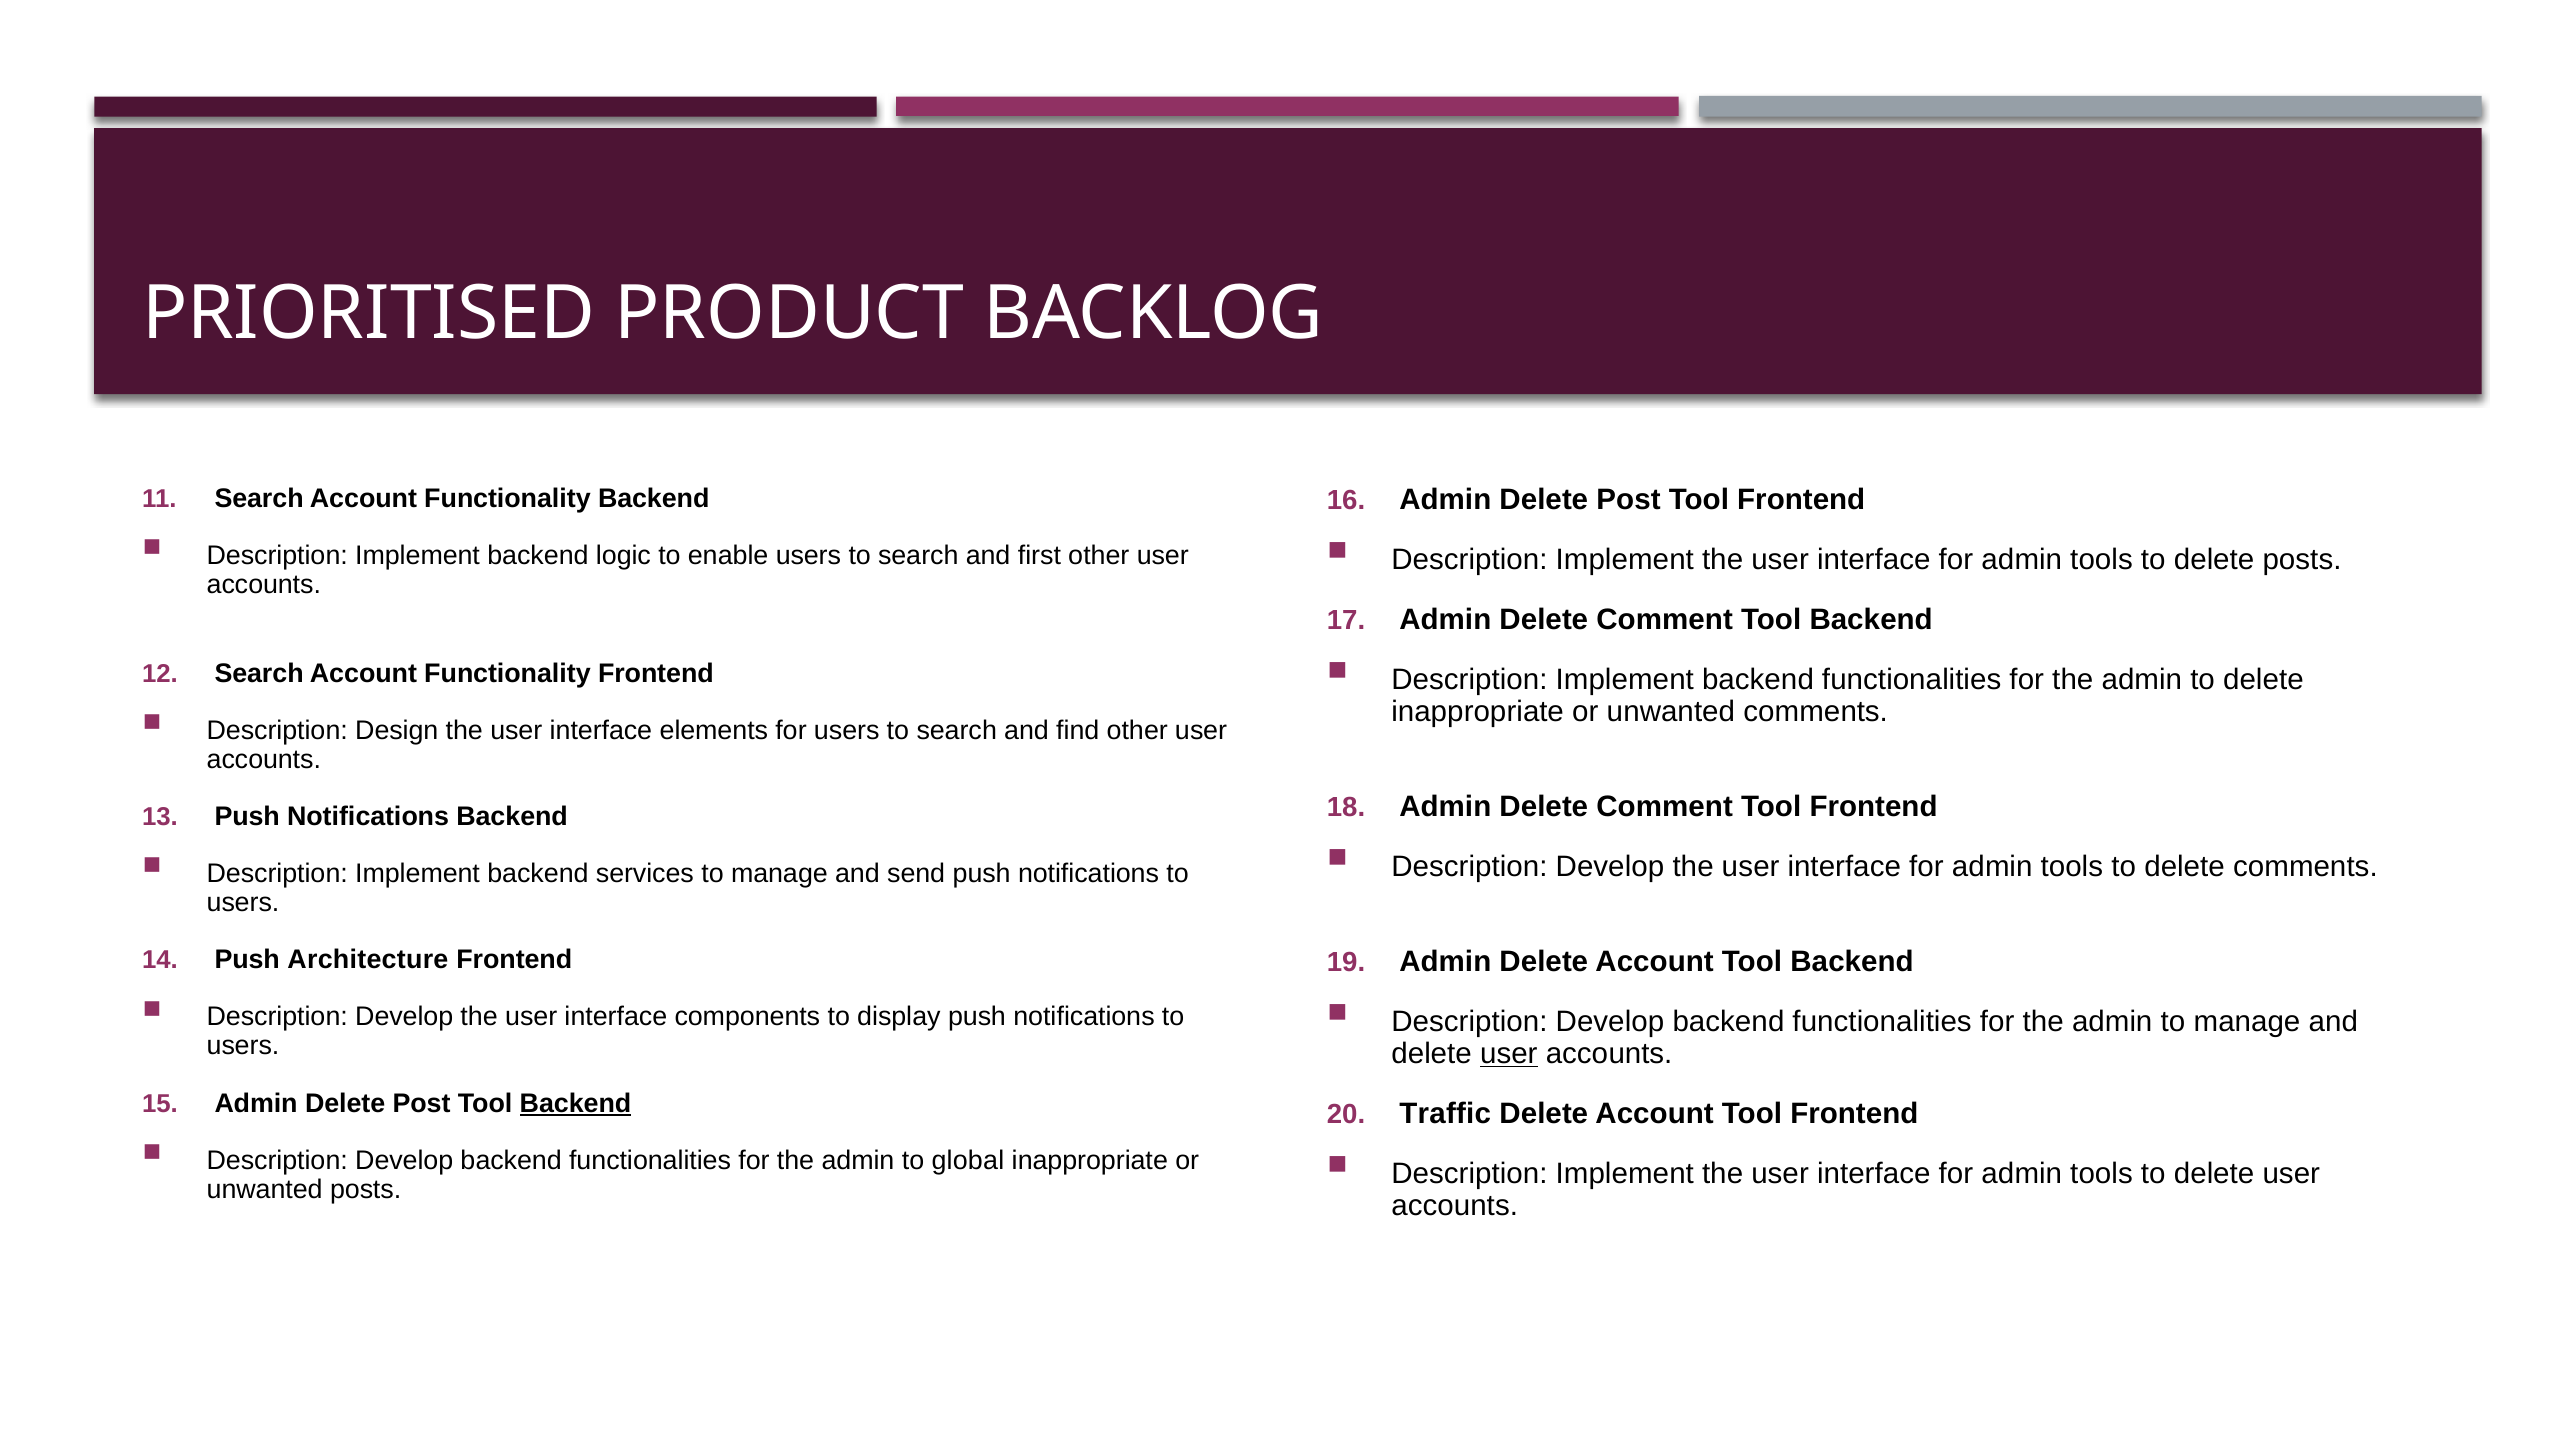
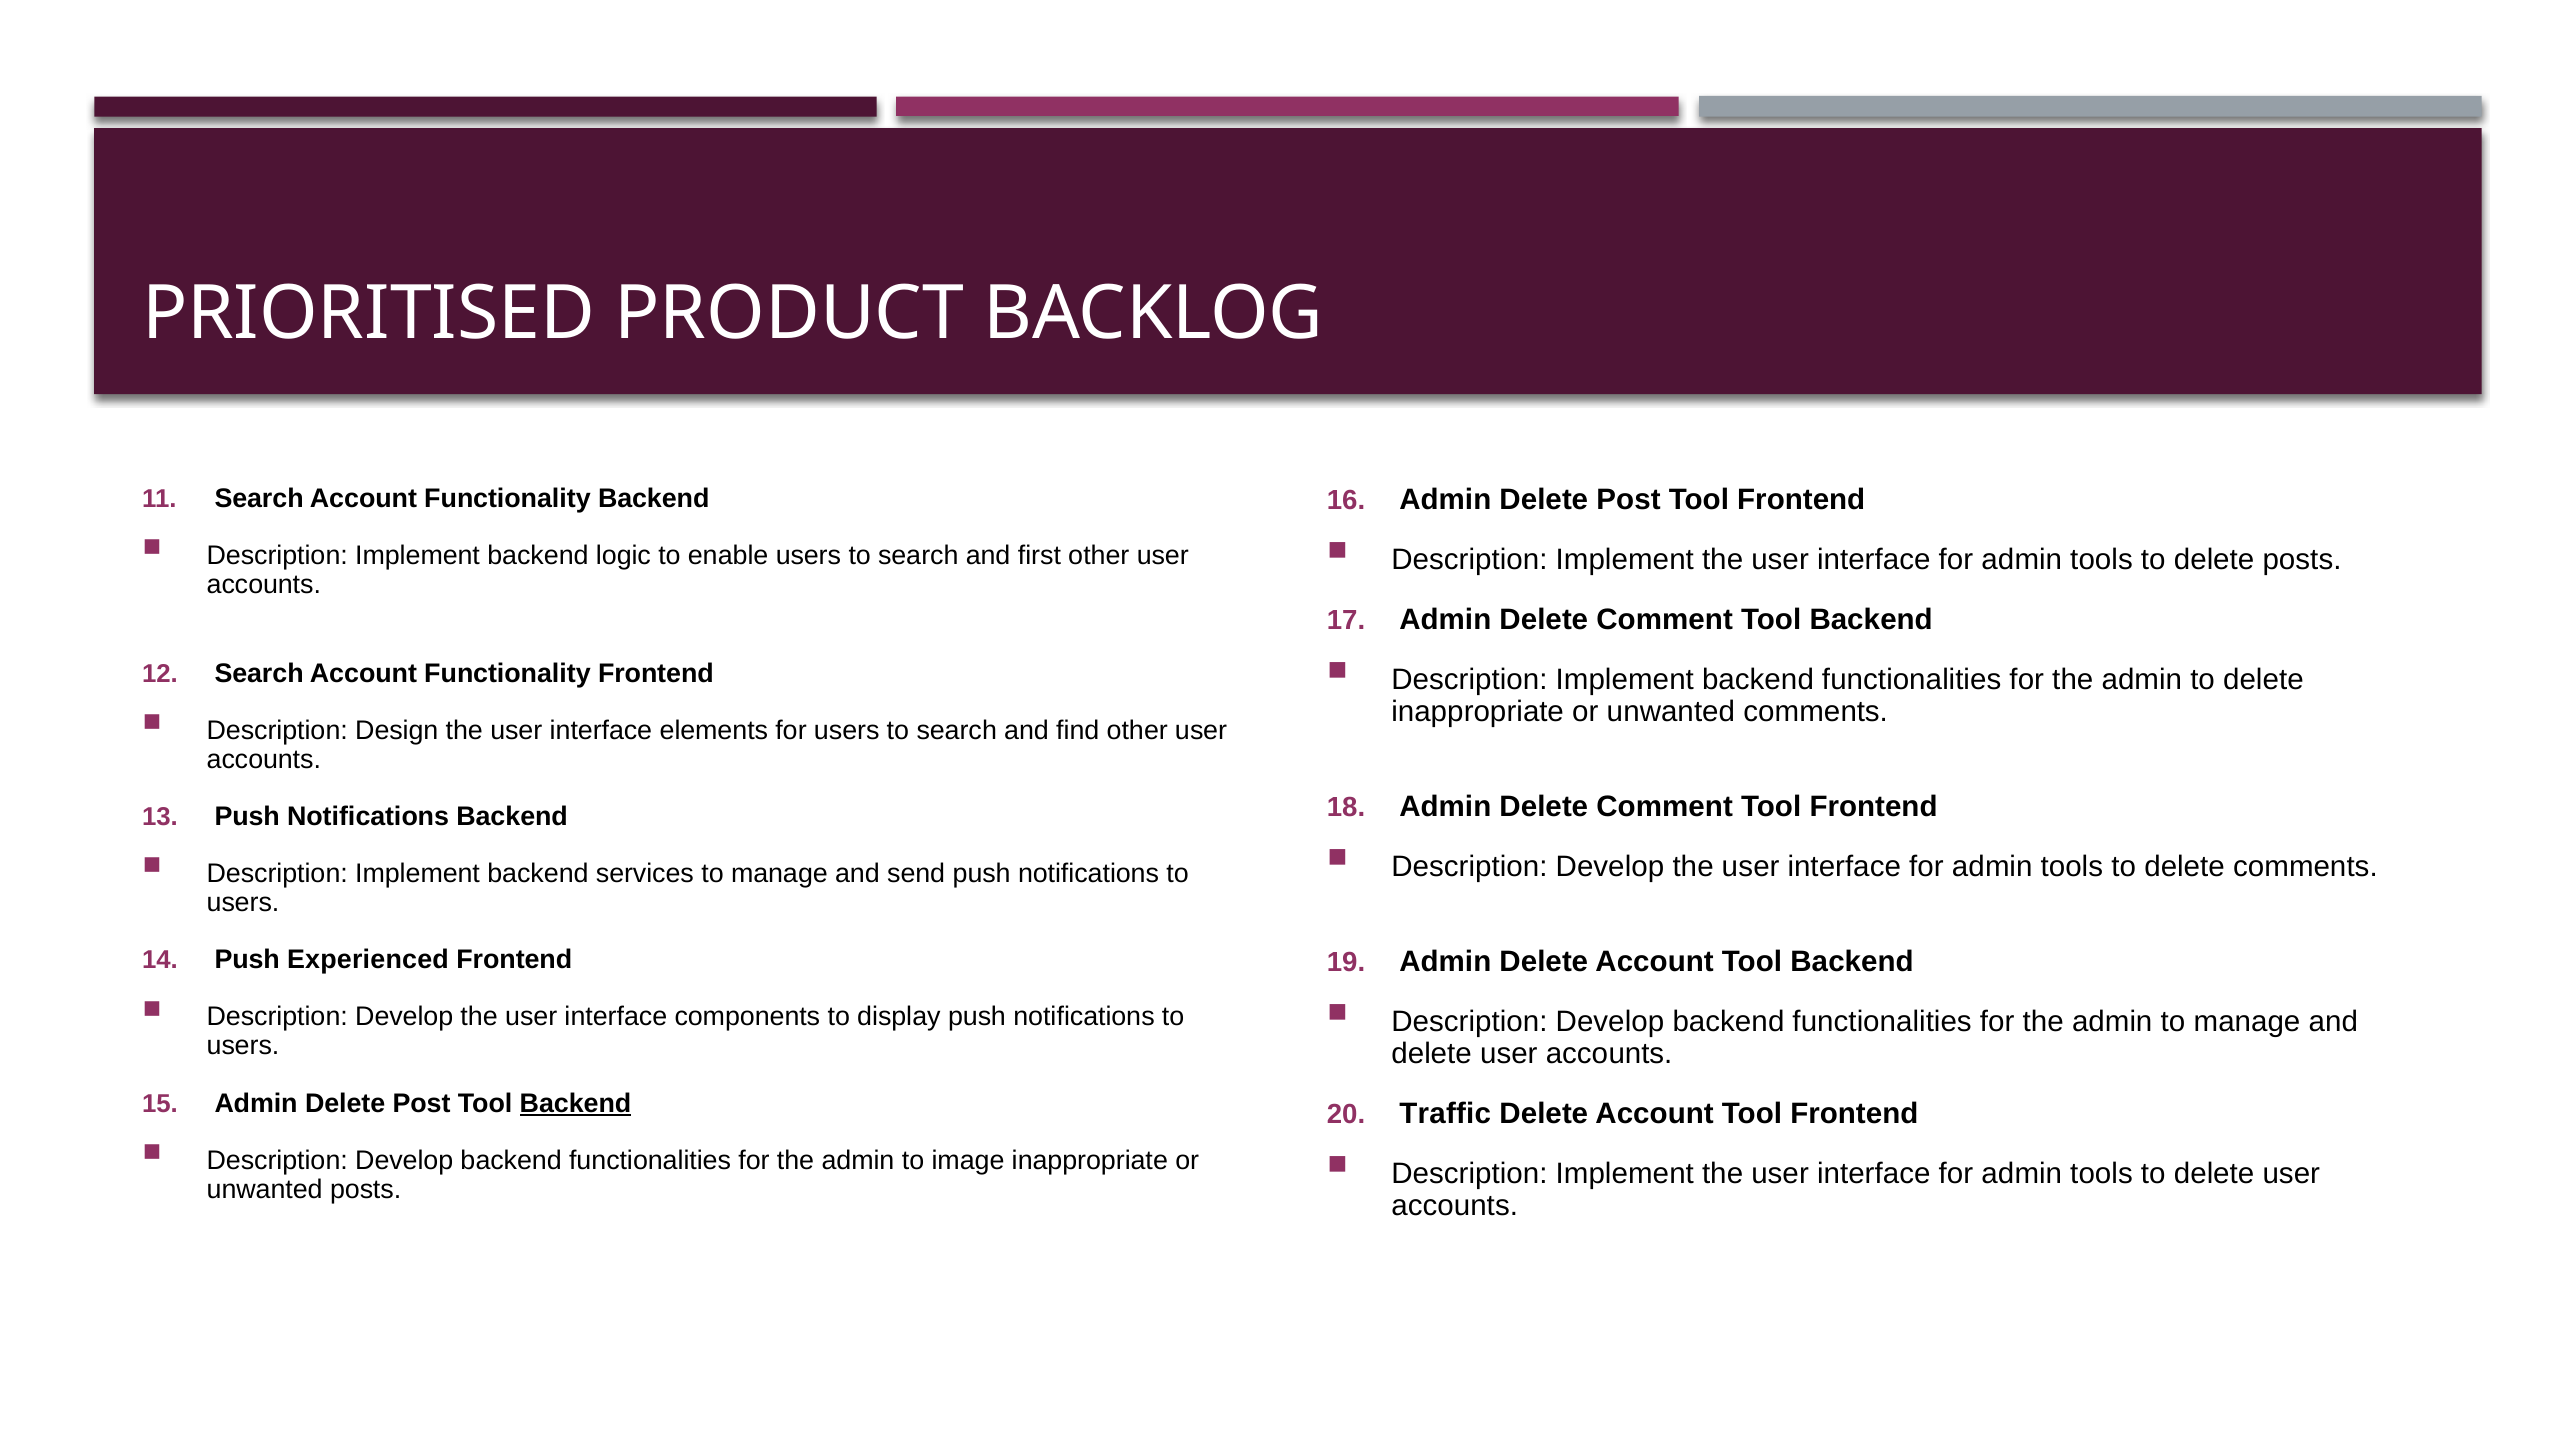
Architecture: Architecture -> Experienced
user at (1509, 1054) underline: present -> none
global: global -> image
